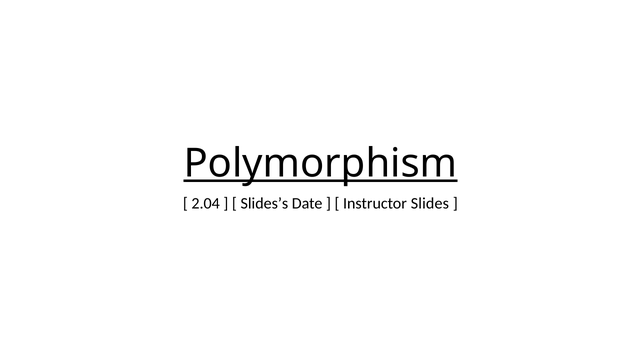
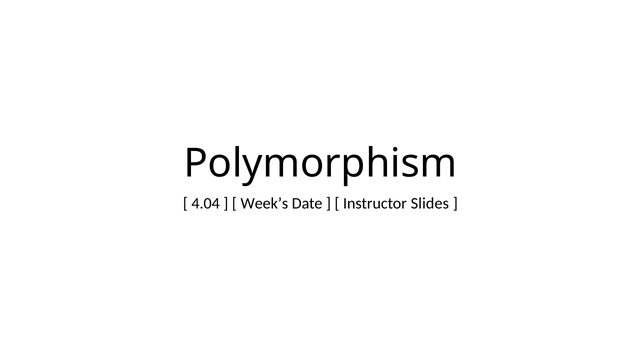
Polymorphism underline: present -> none
2.04: 2.04 -> 4.04
Slides’s: Slides’s -> Week’s
